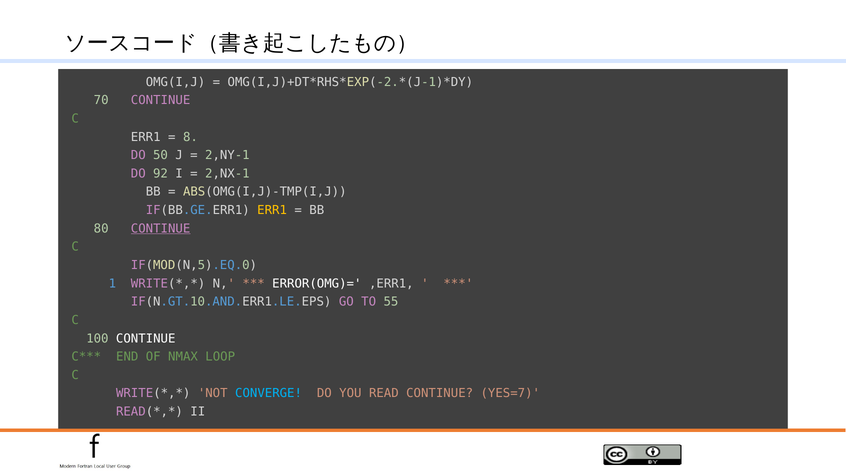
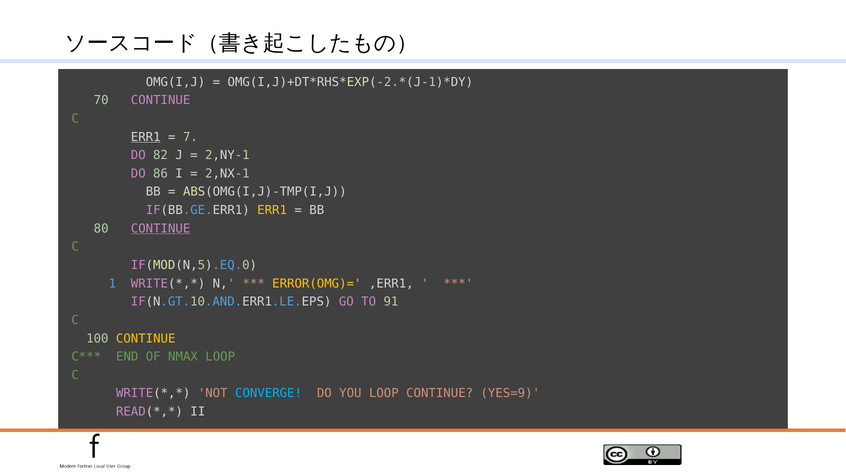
ERR1 at (146, 137) underline: none -> present
8: 8 -> 7
50: 50 -> 82
92: 92 -> 86
ERROR(OMG)= colour: white -> yellow
55: 55 -> 91
CONTINUE at (146, 338) colour: white -> yellow
YOU READ: READ -> LOOP
YES=7: YES=7 -> YES=9
